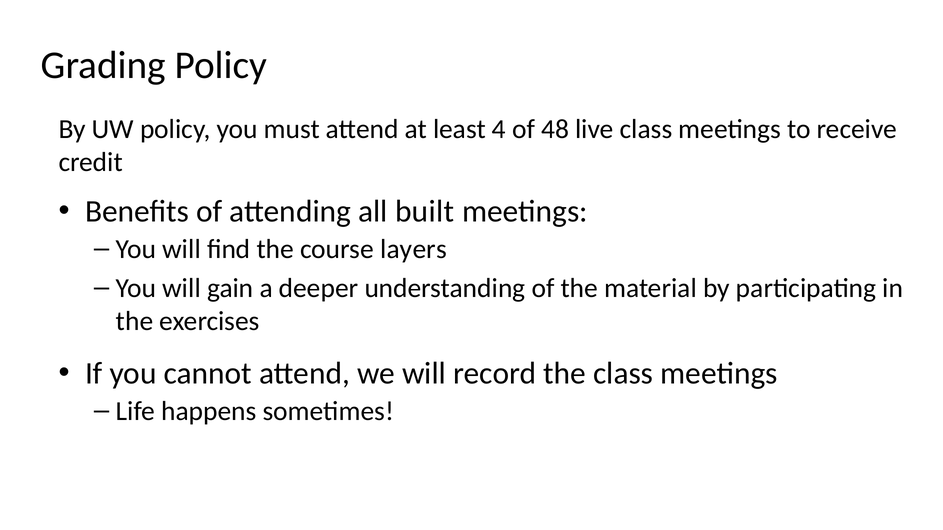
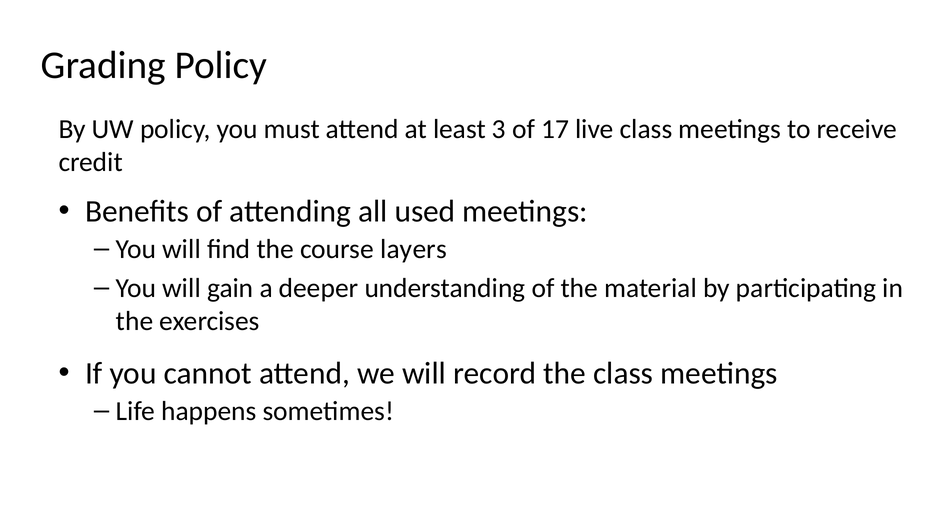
4: 4 -> 3
48: 48 -> 17
built: built -> used
